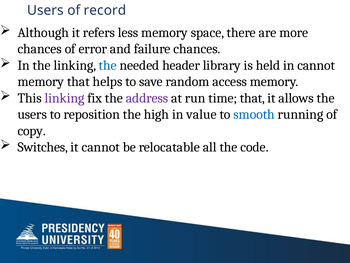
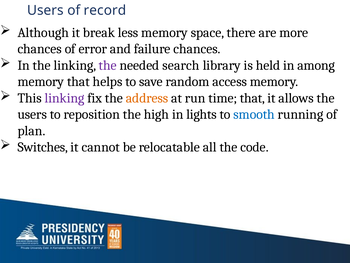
refers: refers -> break
the at (108, 65) colour: blue -> purple
header: header -> search
in cannot: cannot -> among
address colour: purple -> orange
value: value -> lights
copy: copy -> plan
